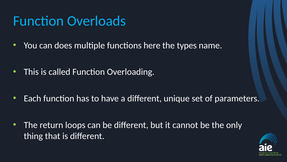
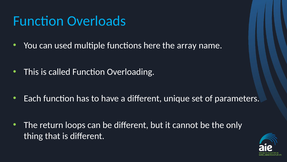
does: does -> used
types: types -> array
